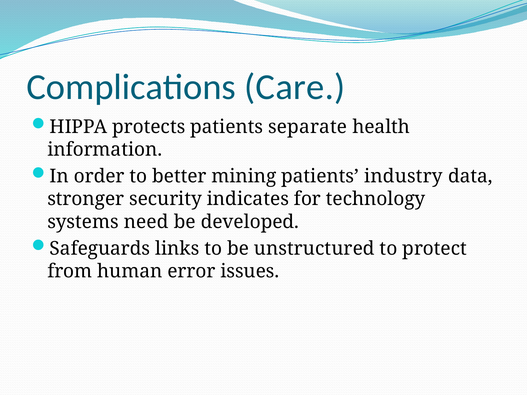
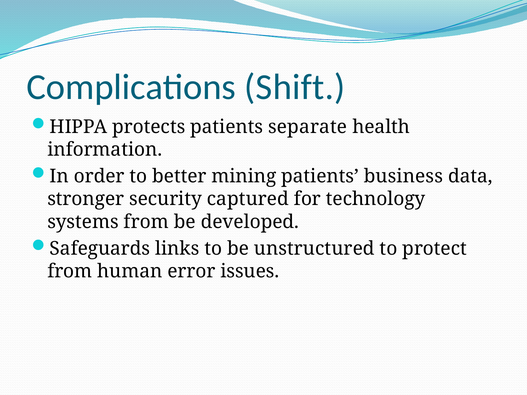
Care: Care -> Shift
industry: industry -> business
indicates: indicates -> captured
systems need: need -> from
